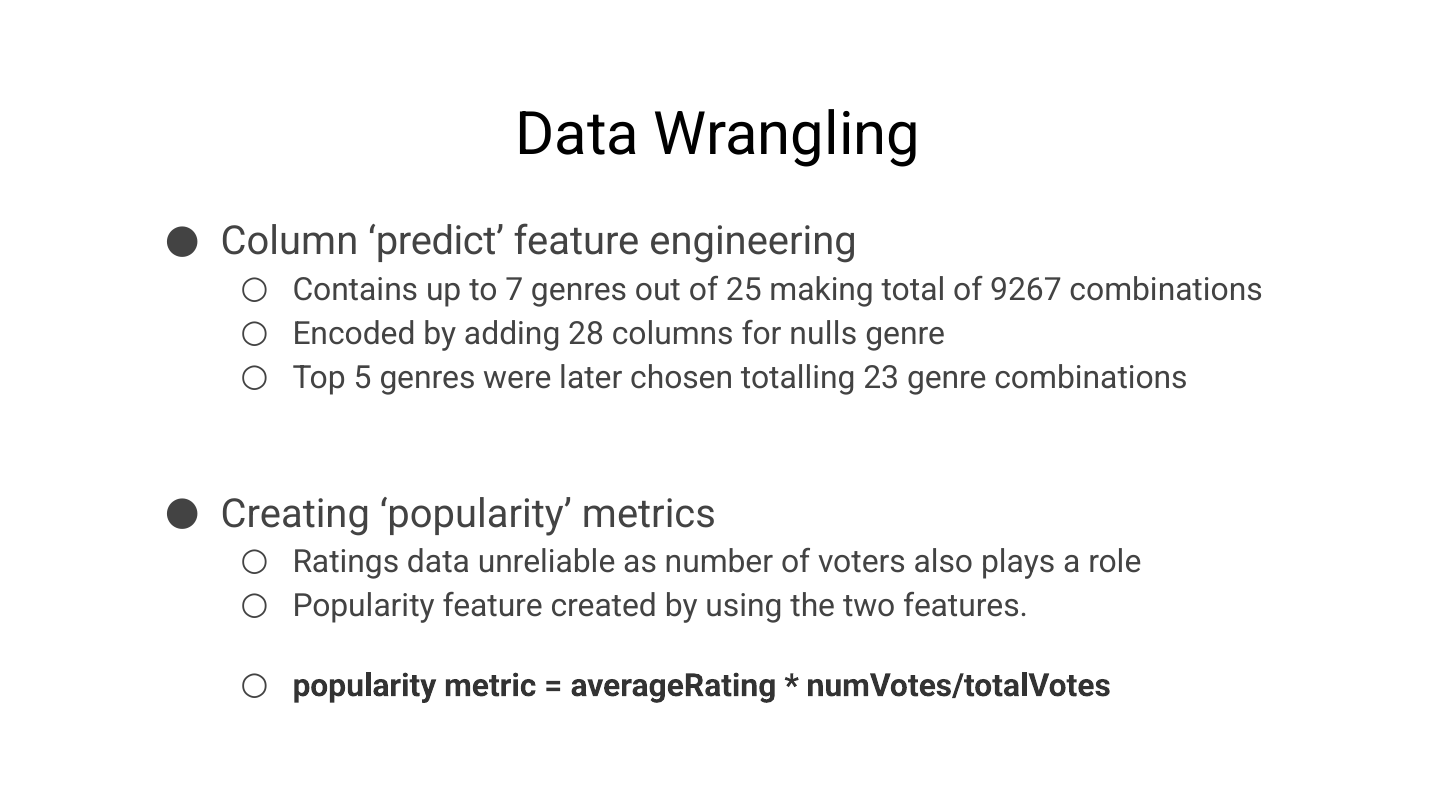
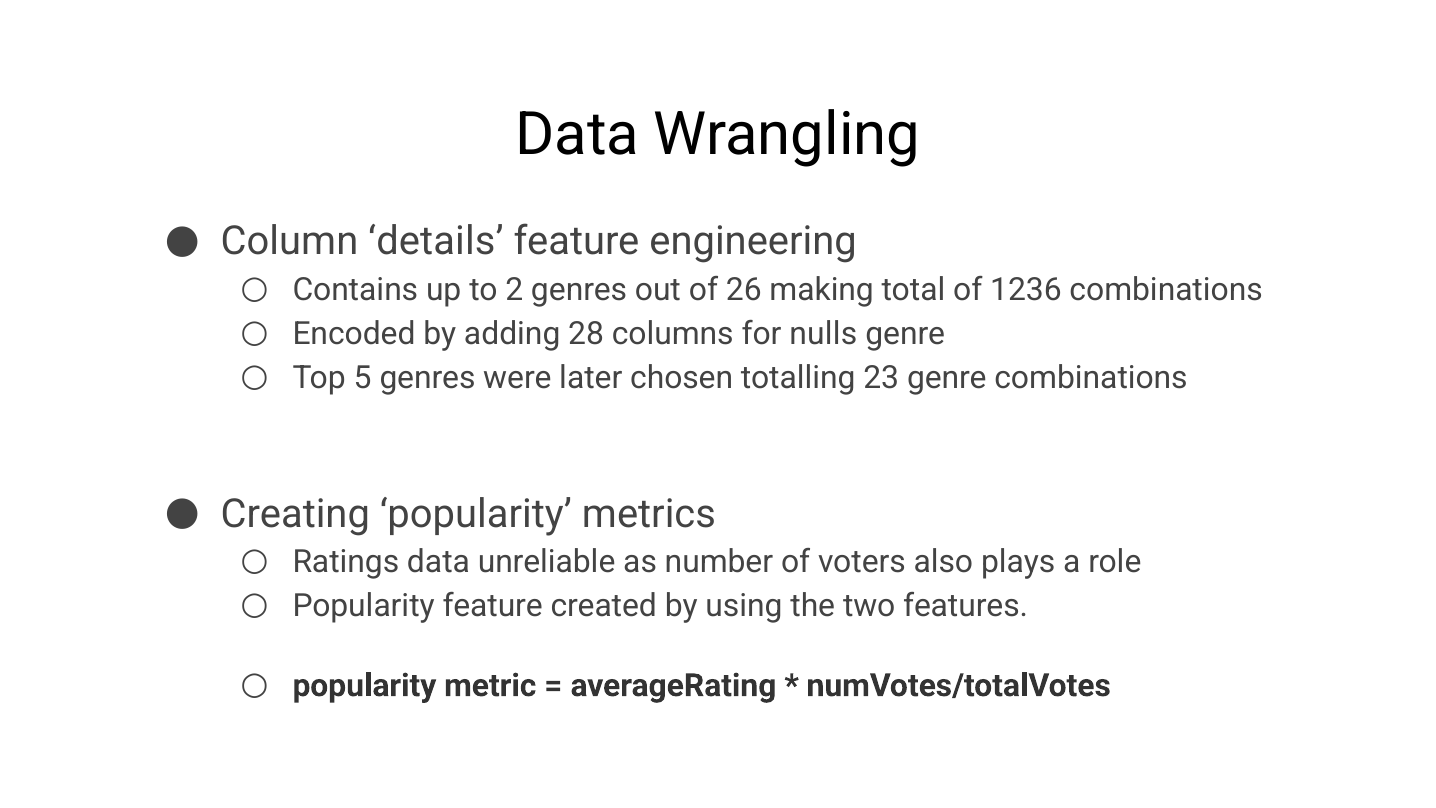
predict: predict -> details
7: 7 -> 2
25: 25 -> 26
9267: 9267 -> 1236
